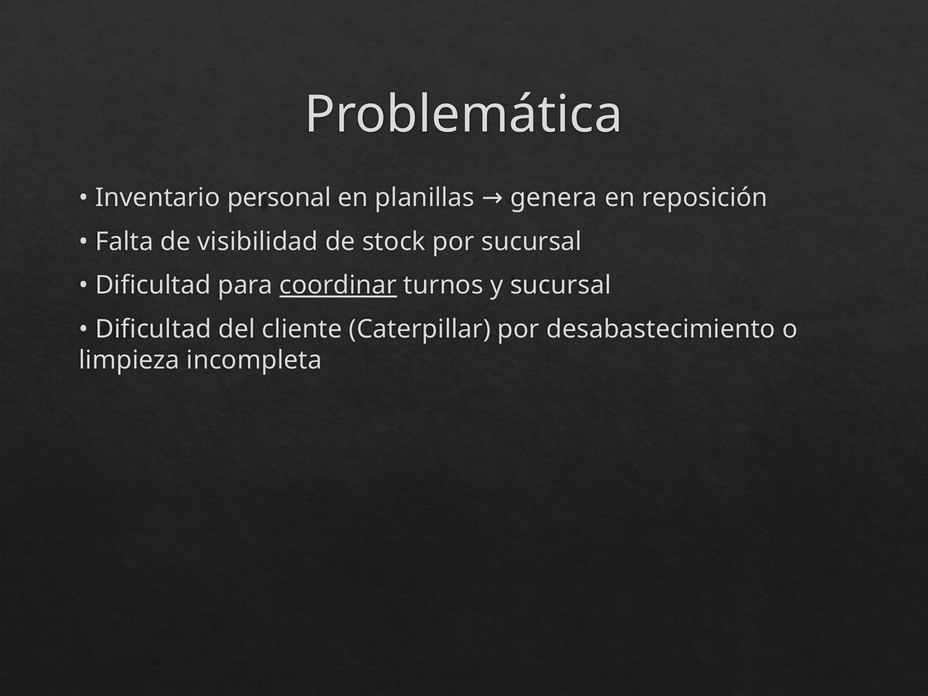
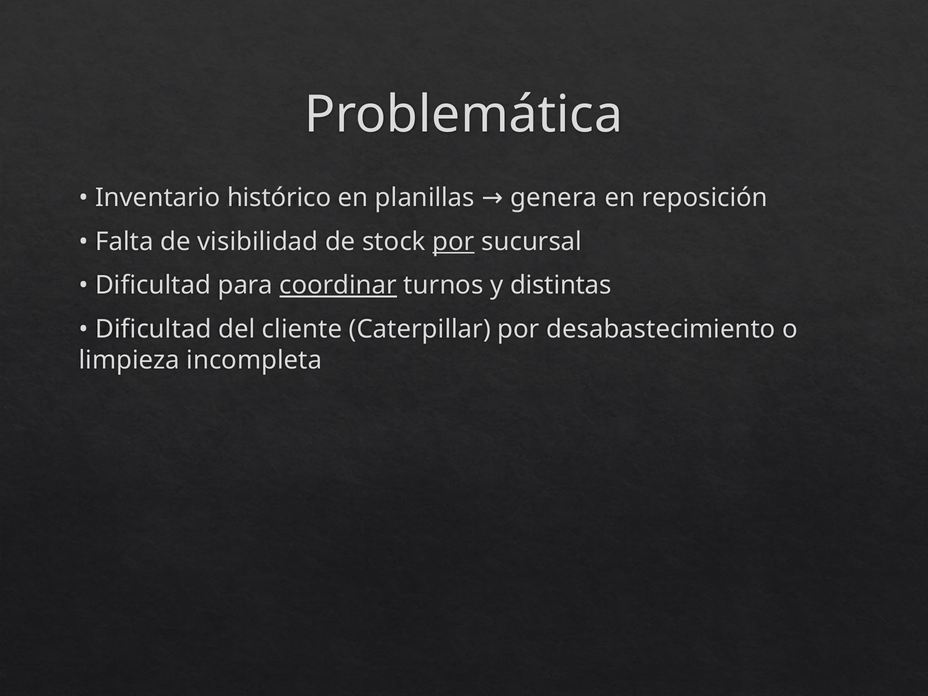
personal: personal -> histórico
por at (454, 242) underline: none -> present
y sucursal: sucursal -> distintas
